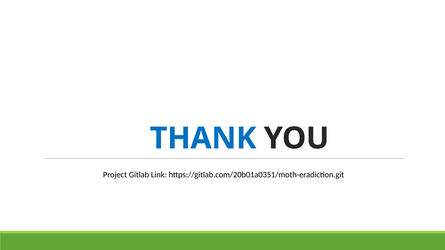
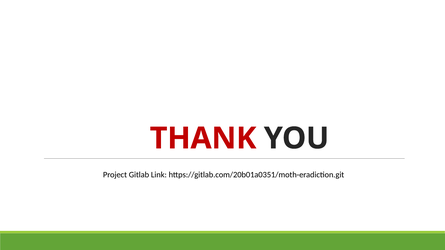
THANK colour: blue -> red
